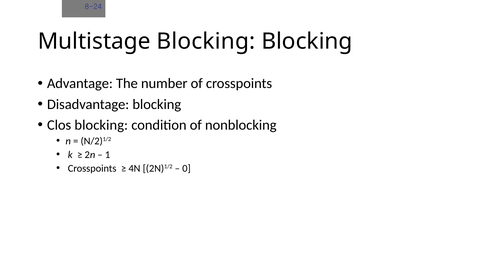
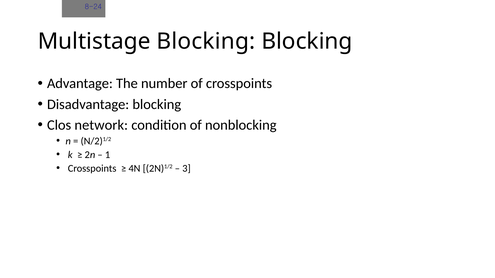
Clos blocking: blocking -> network
0: 0 -> 3
